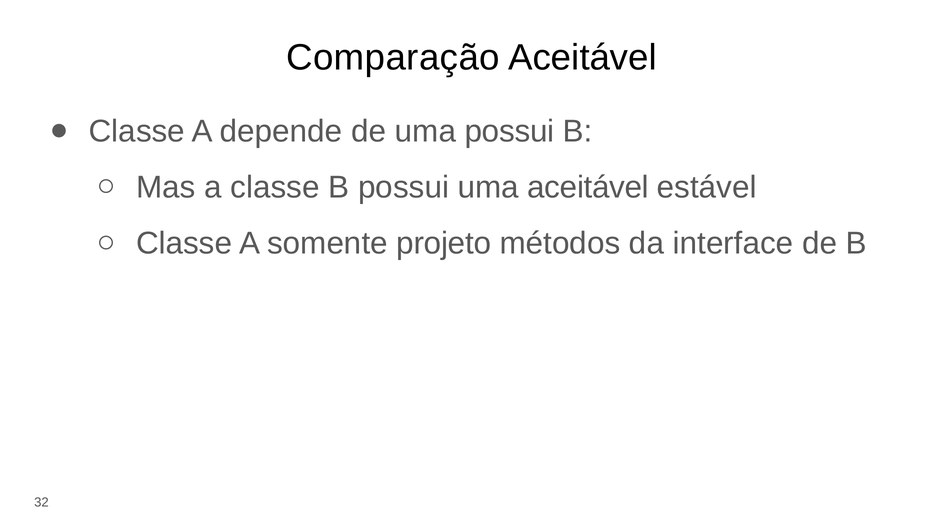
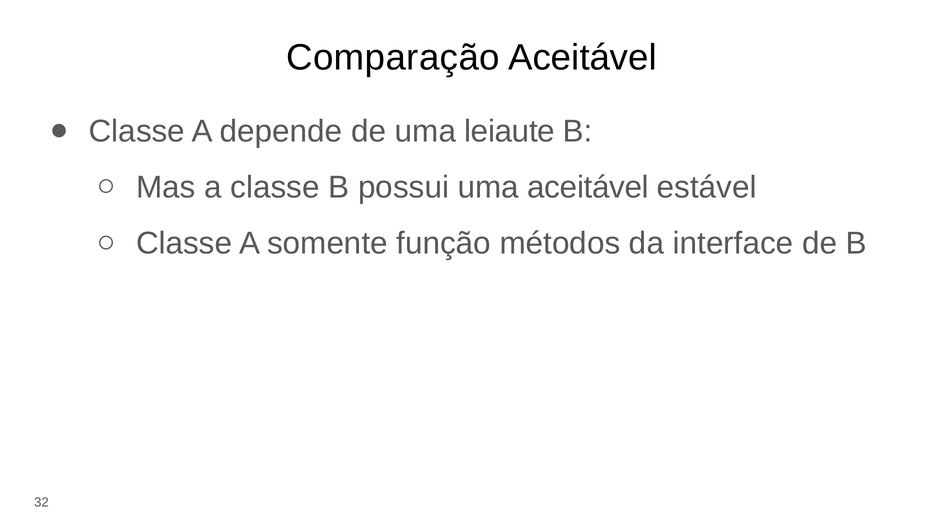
uma possui: possui -> leiaute
projeto: projeto -> função
